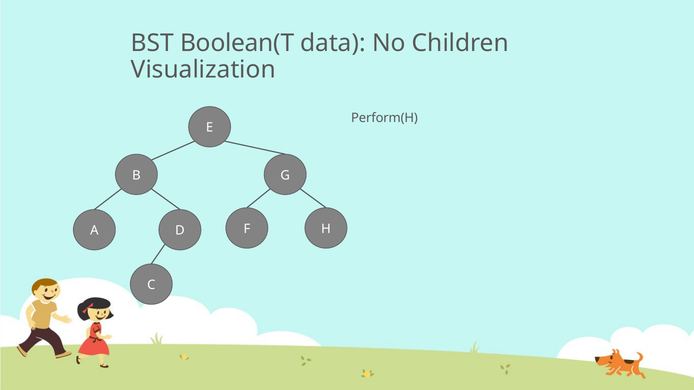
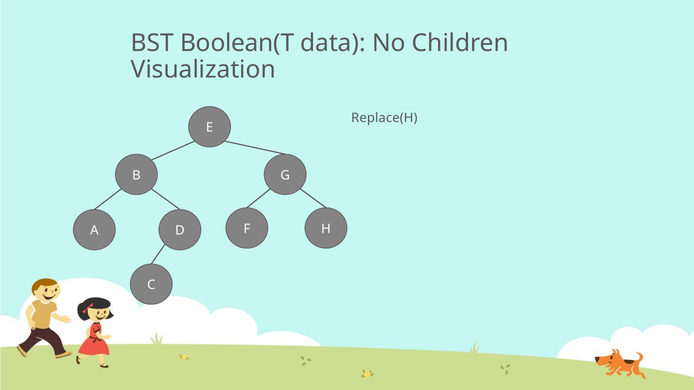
Perform(H: Perform(H -> Replace(H
